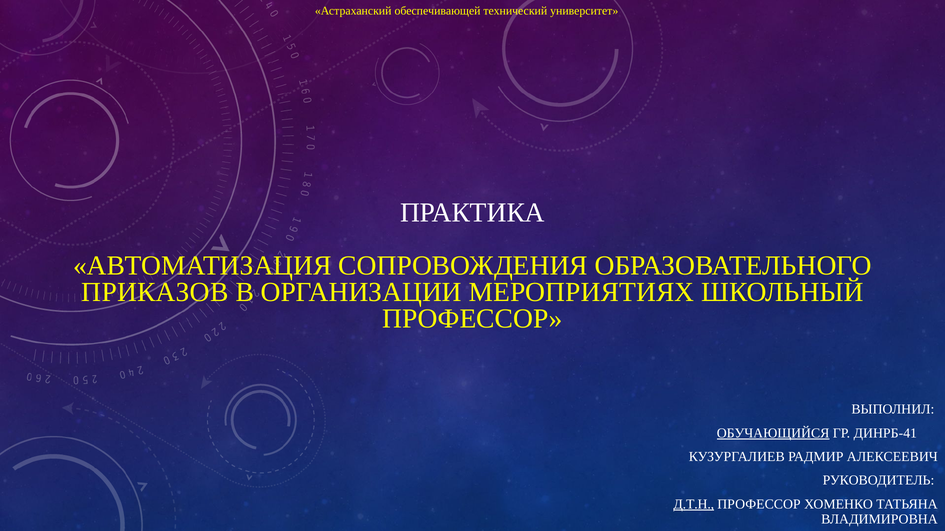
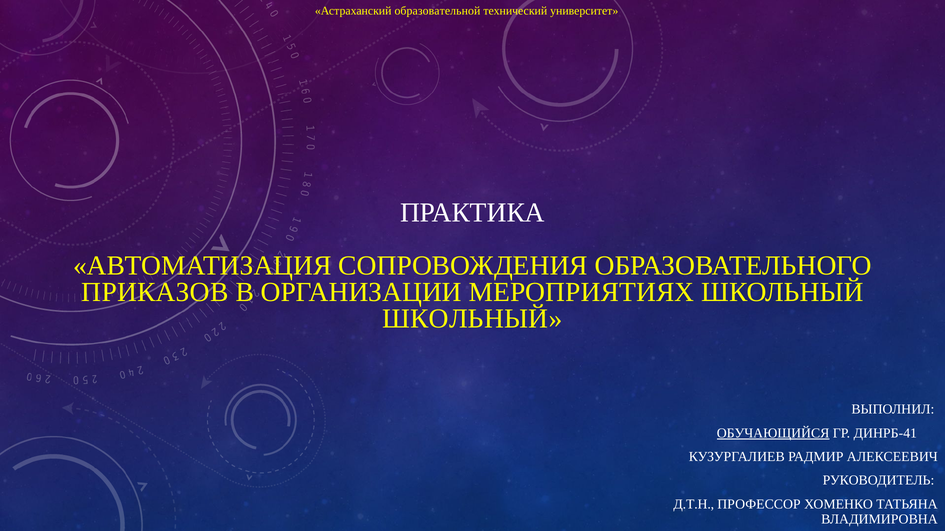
обеспечивающей: обеспечивающей -> образовательной
ПРОФЕССОР at (472, 319): ПРОФЕССОР -> ШКОЛЬНЫЙ
Д.Т.Н underline: present -> none
